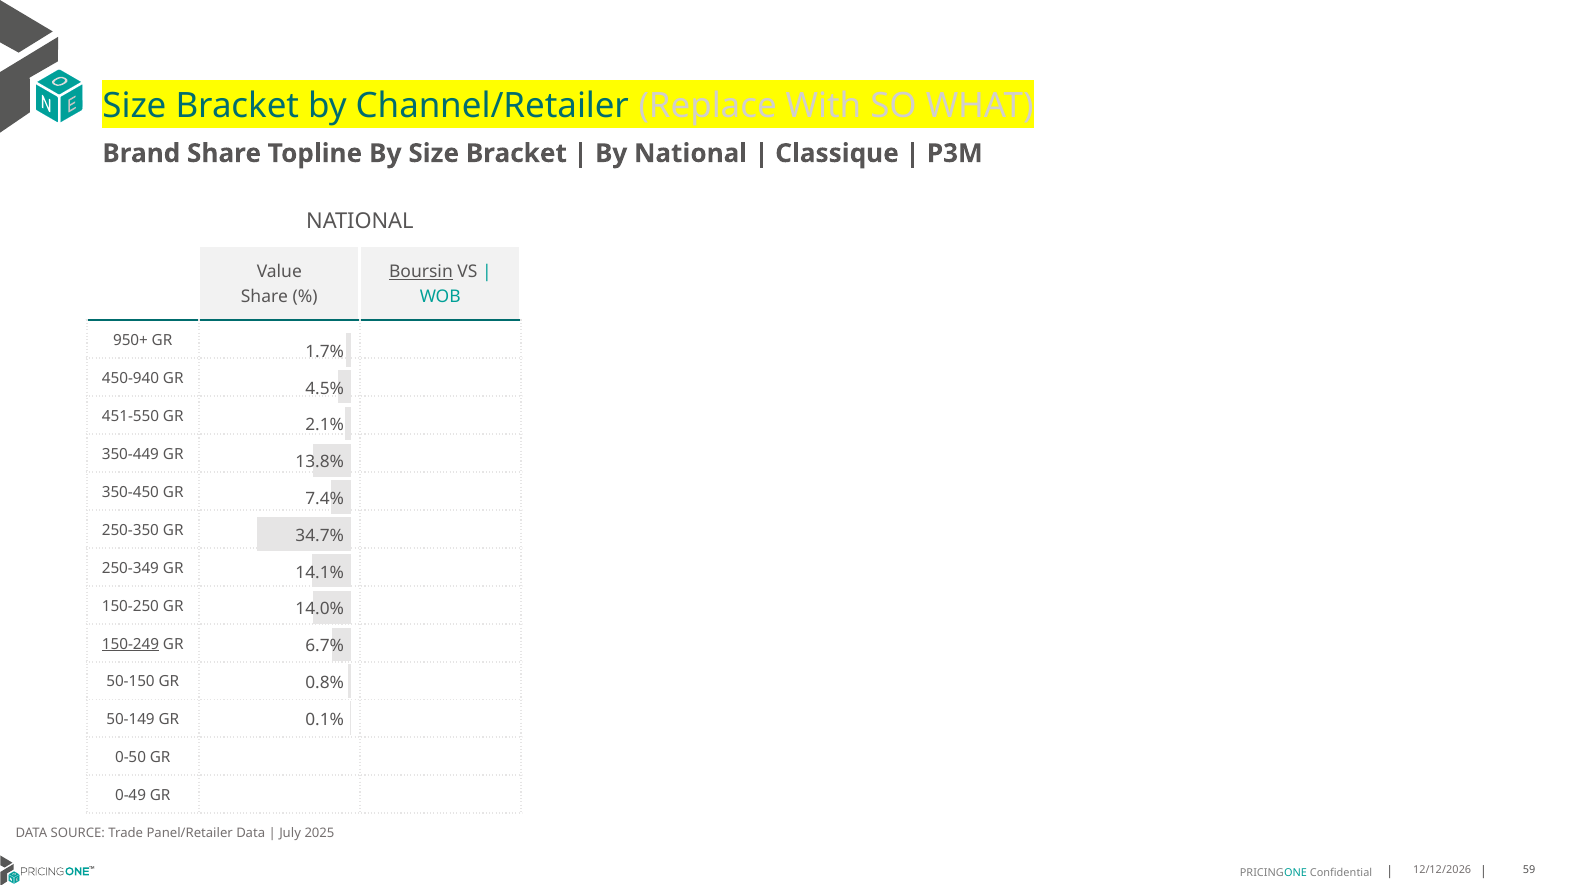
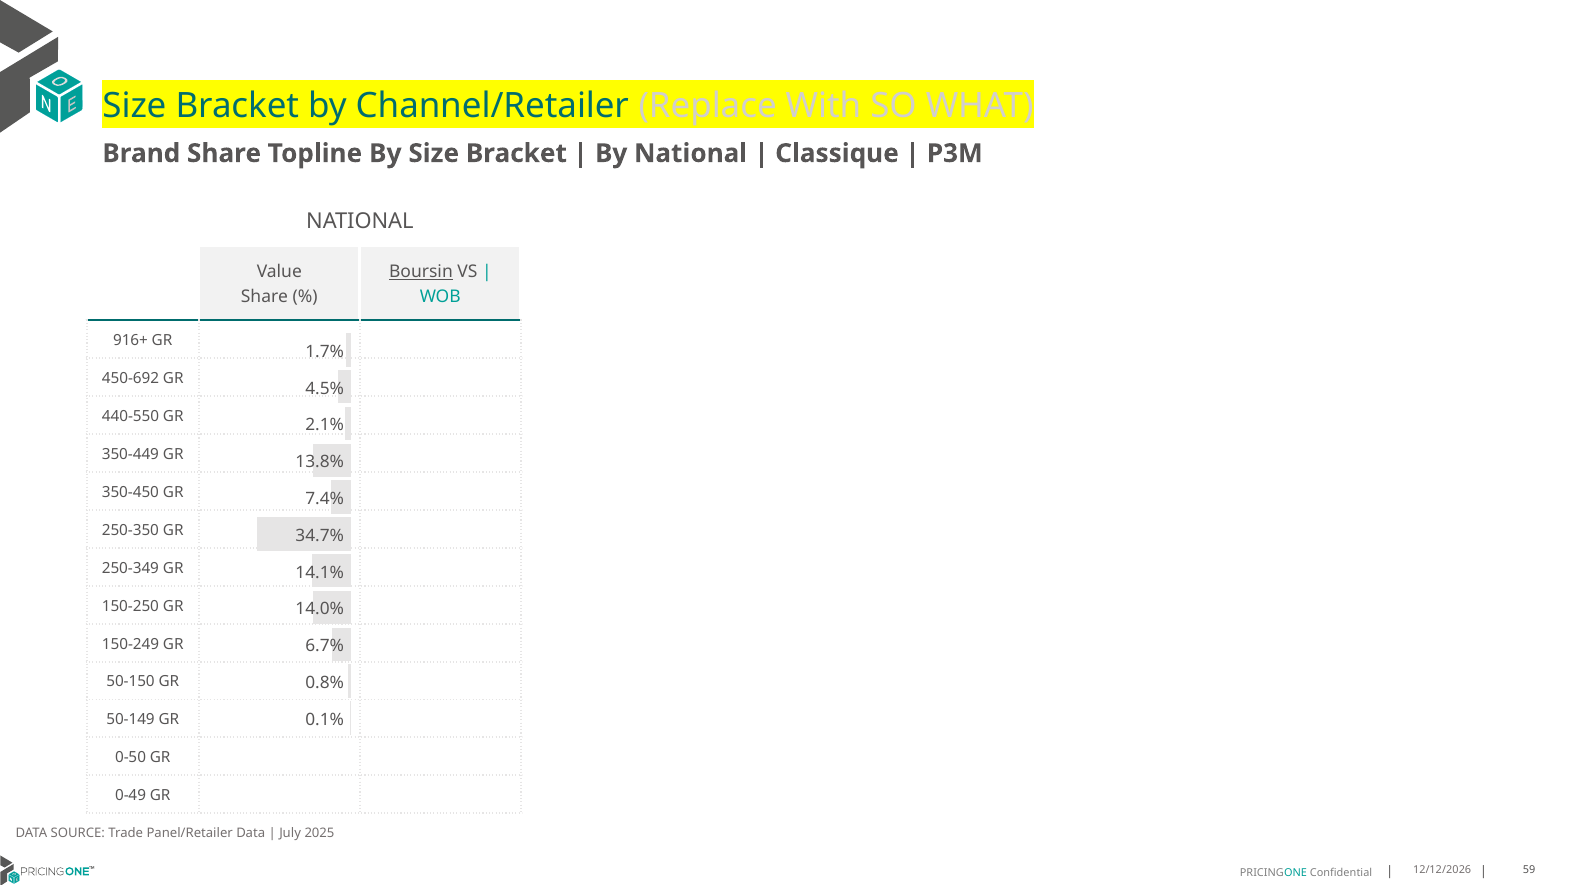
950+: 950+ -> 916+
450-940: 450-940 -> 450-692
451-550: 451-550 -> 440-550
150-249 underline: present -> none
